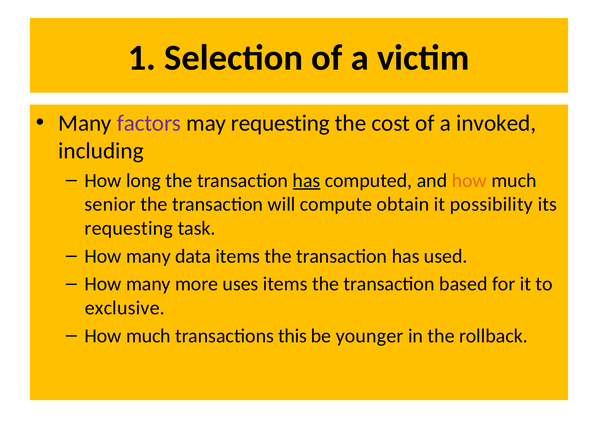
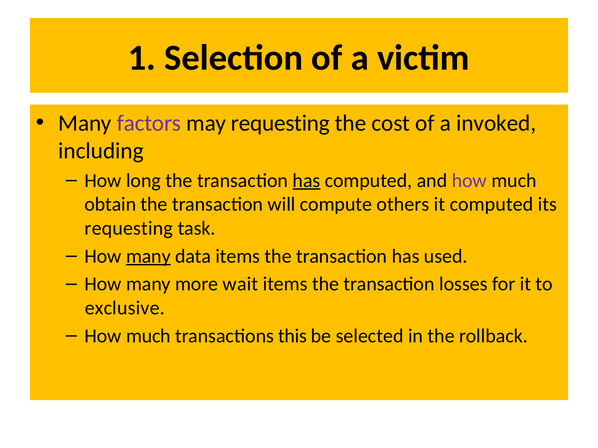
how at (469, 181) colour: orange -> purple
senior: senior -> obtain
obtain: obtain -> others
it possibility: possibility -> computed
many at (148, 256) underline: none -> present
uses: uses -> wait
based: based -> losses
younger: younger -> selected
